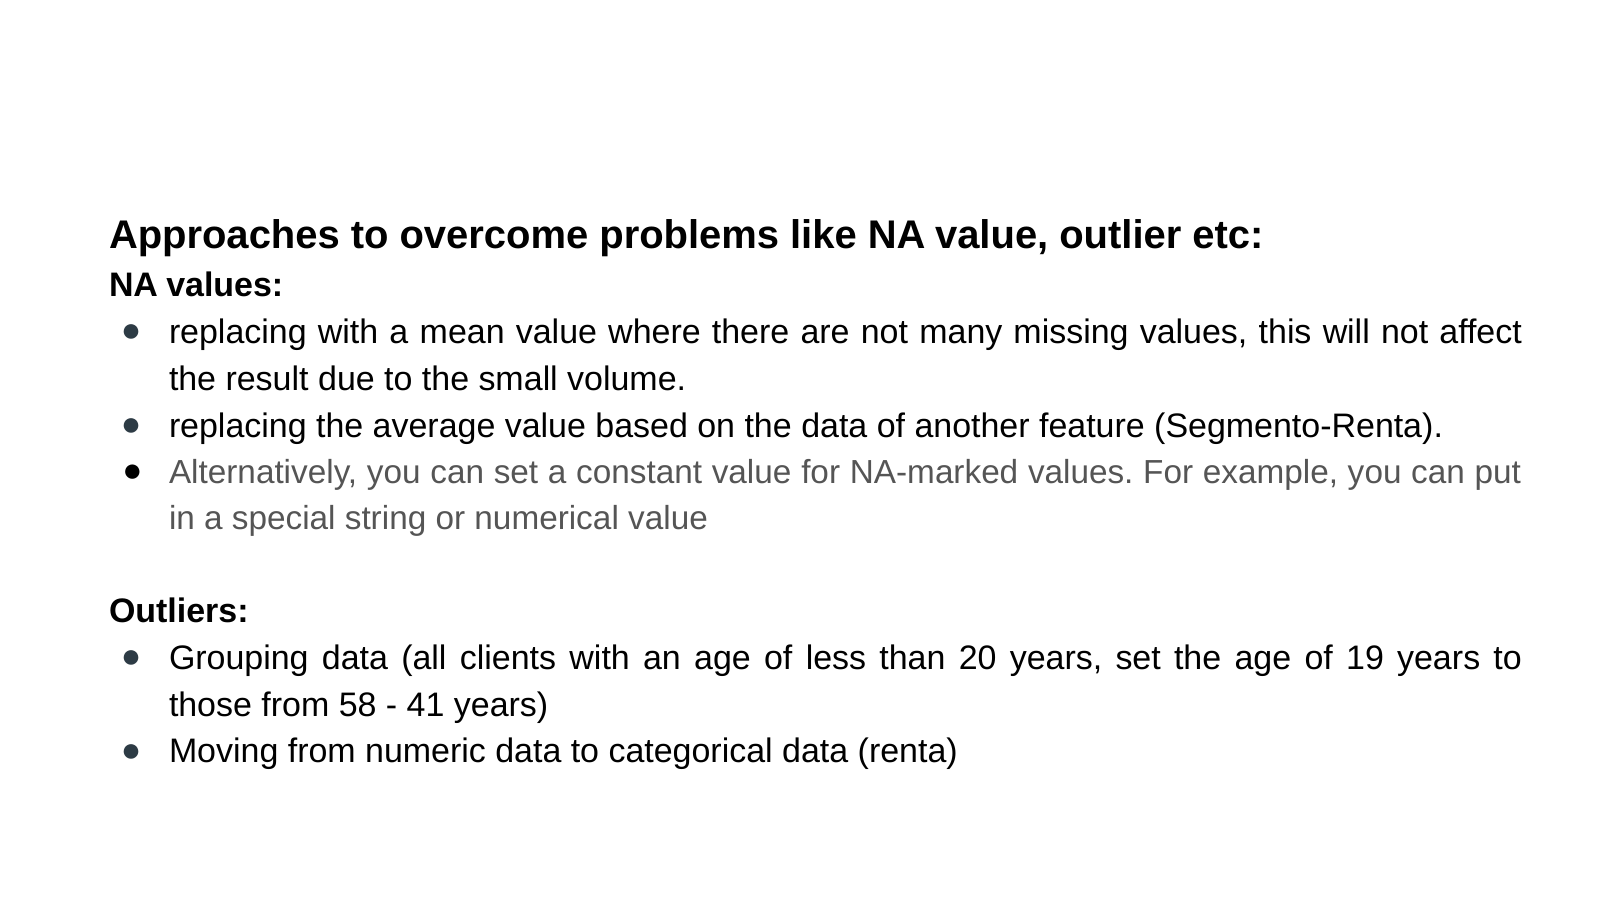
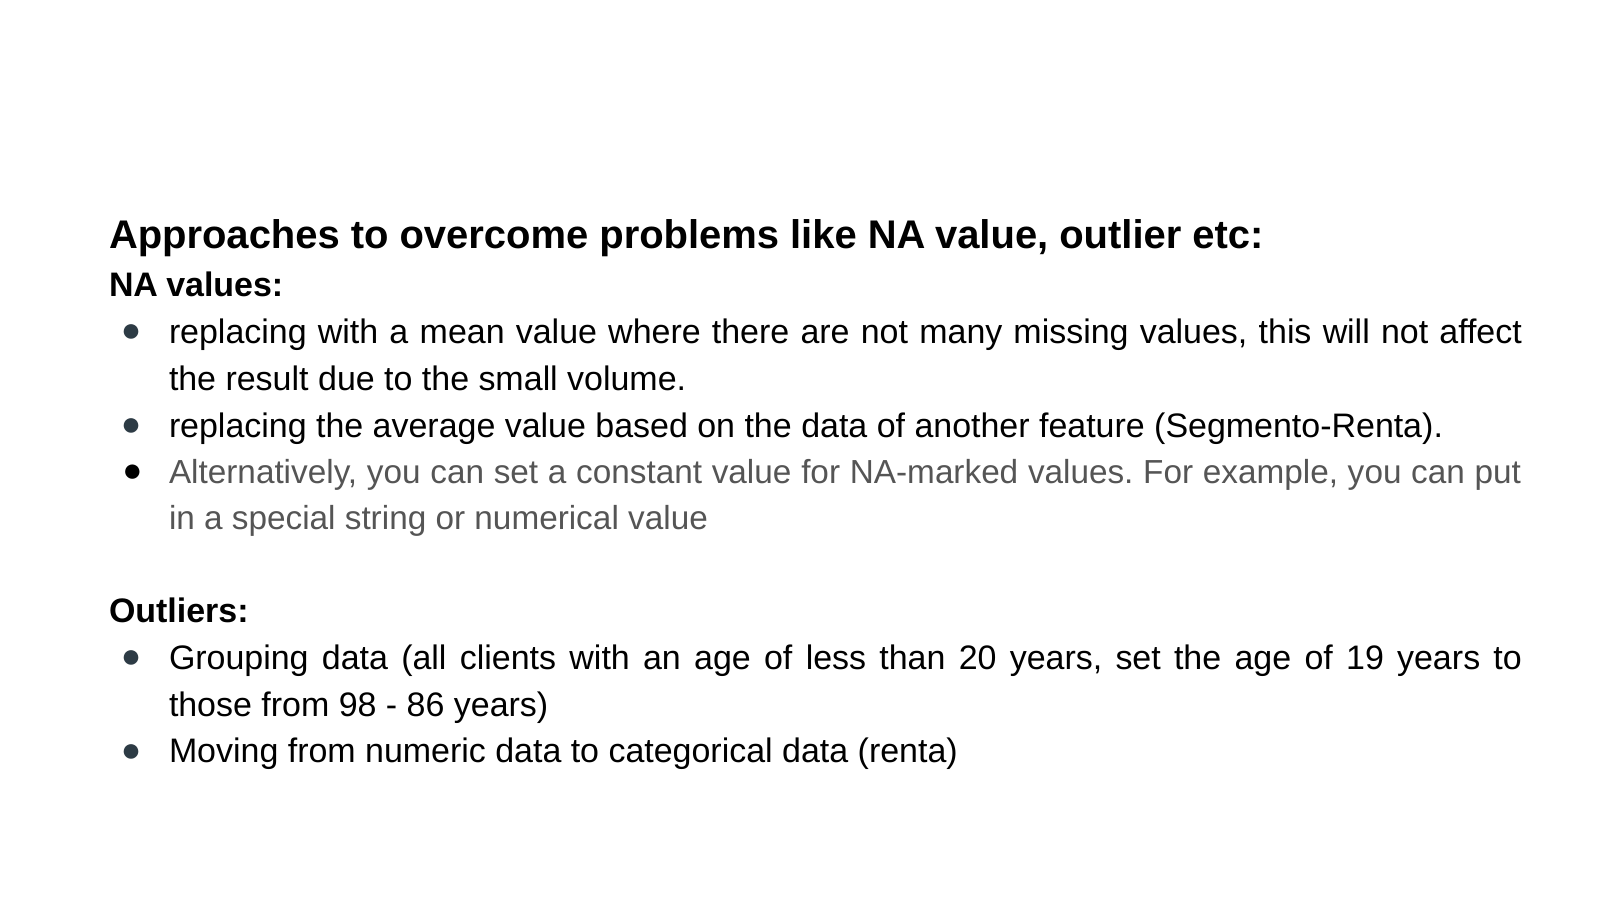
58: 58 -> 98
41: 41 -> 86
